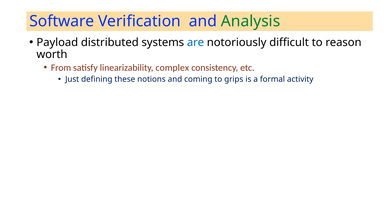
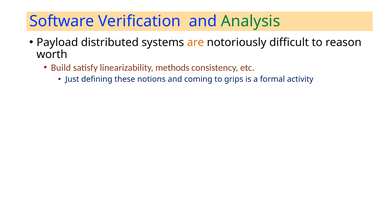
are colour: blue -> orange
From: From -> Build
complex: complex -> methods
